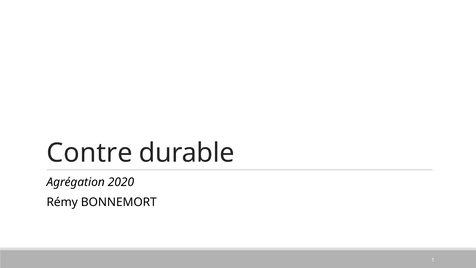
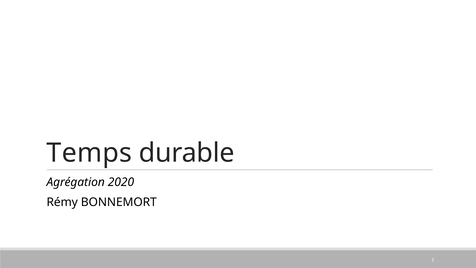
Contre: Contre -> Temps
